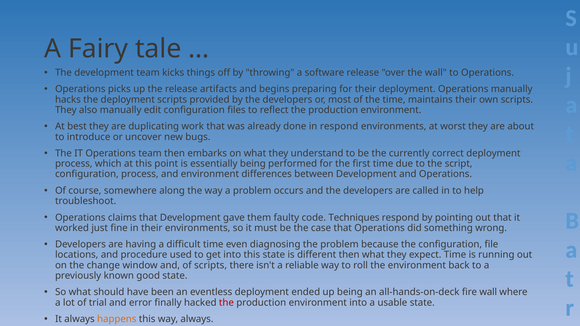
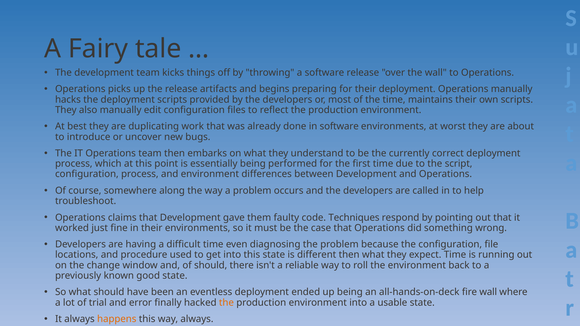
in respond: respond -> software
of scripts: scripts -> should
the at (226, 303) colour: red -> orange
